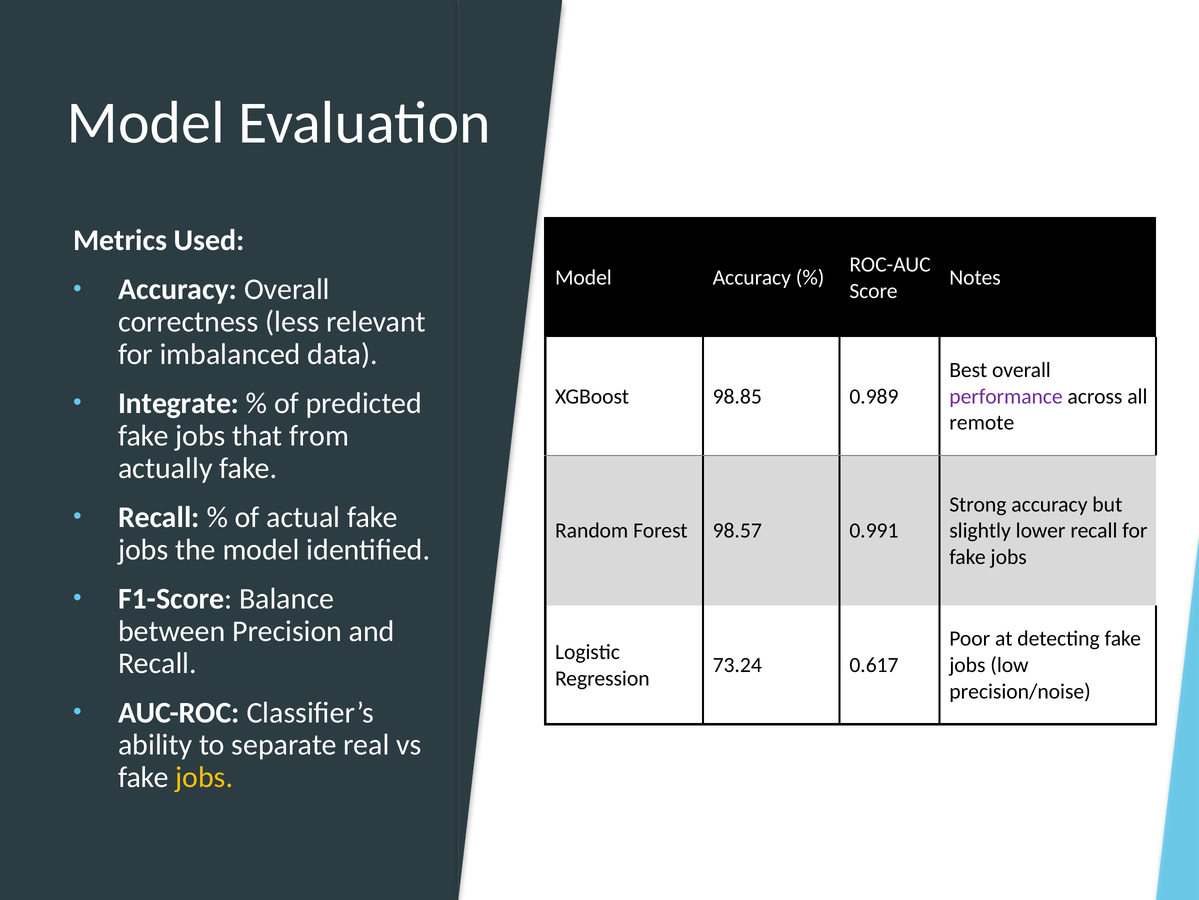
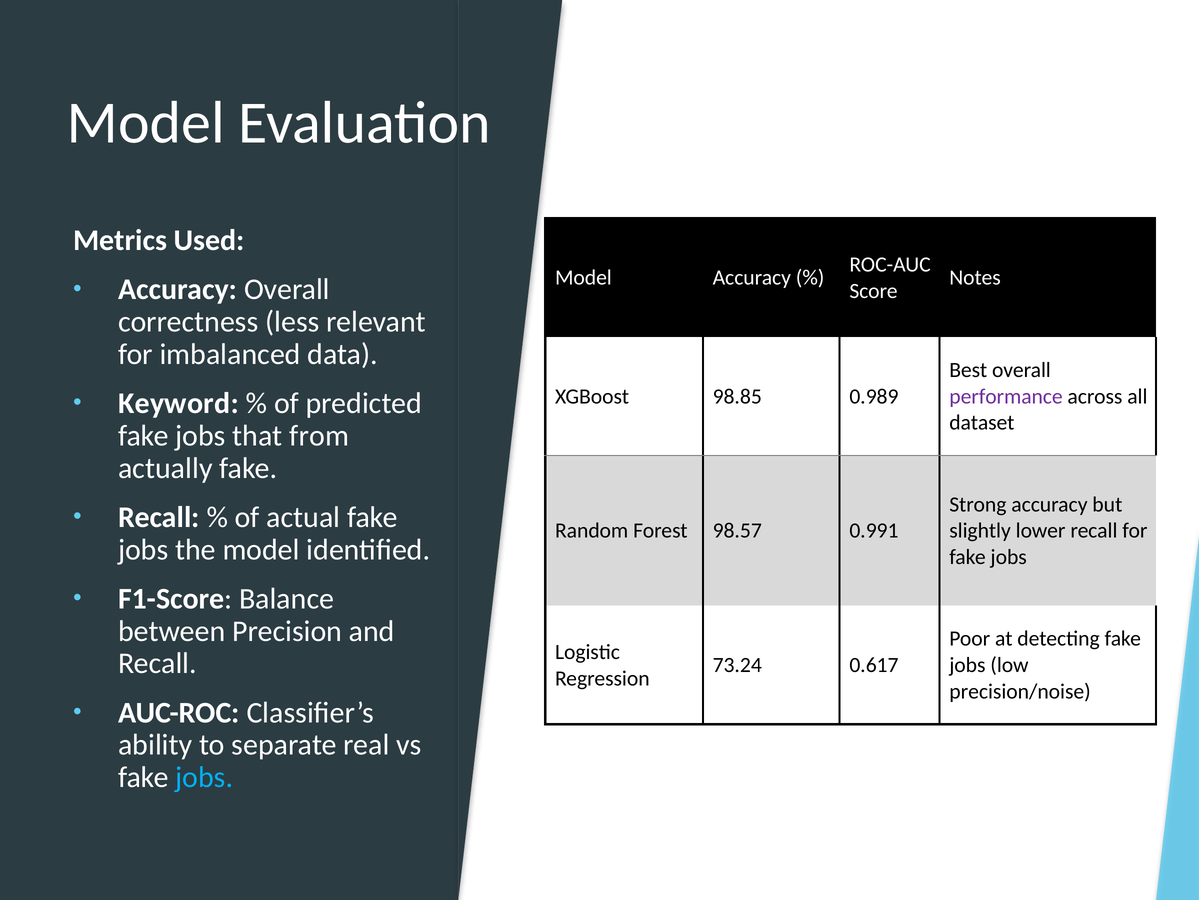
Integrate: Integrate -> Keyword
remote: remote -> dataset
jobs at (204, 777) colour: yellow -> light blue
